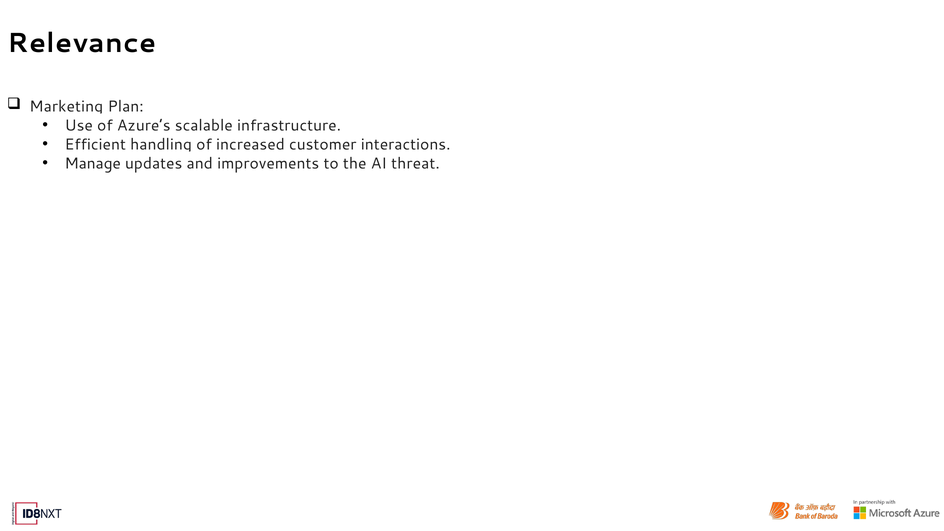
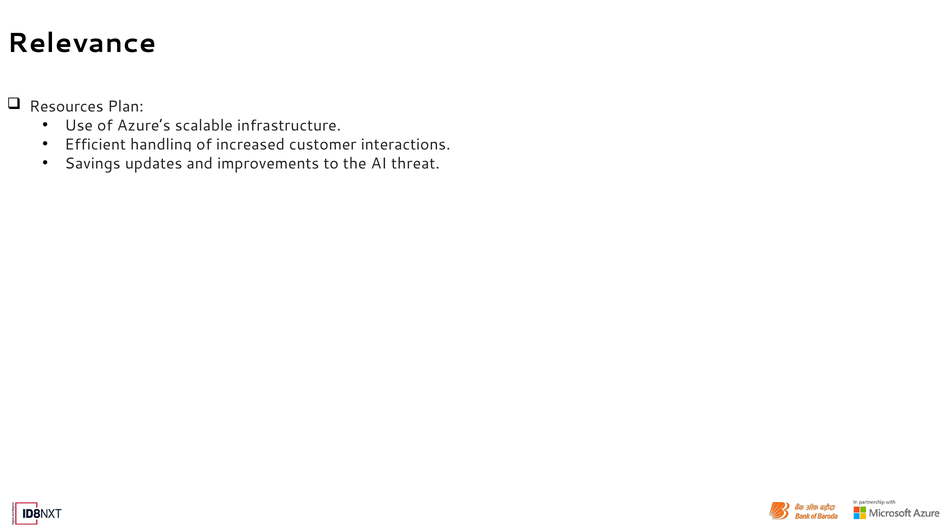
Marketing: Marketing -> Resources
Manage: Manage -> Savings
